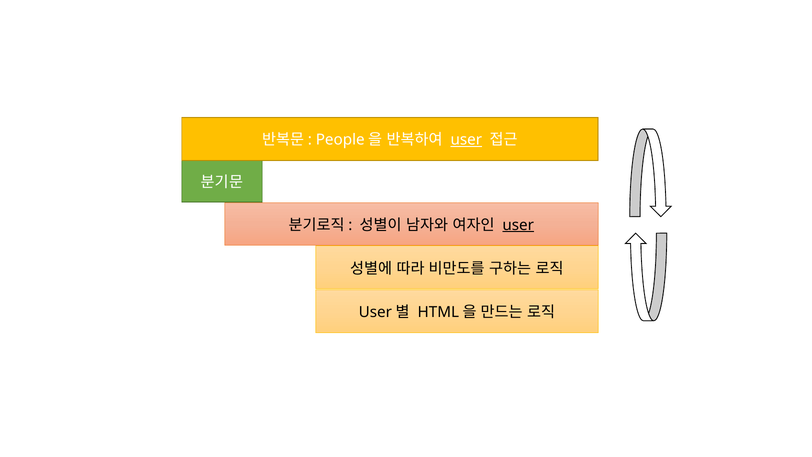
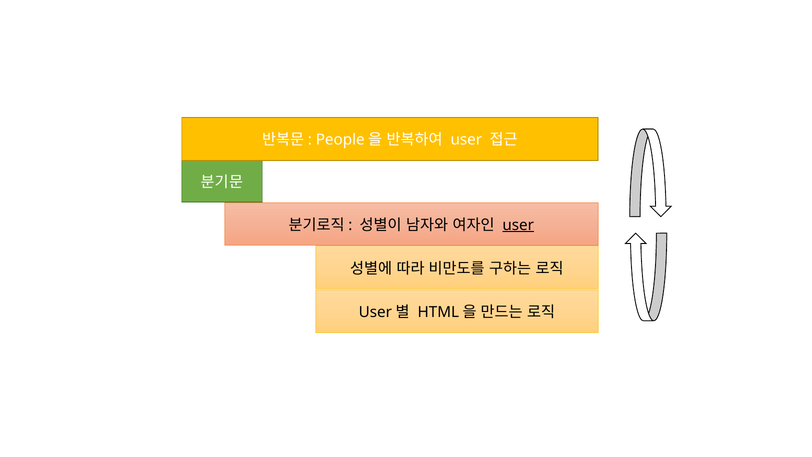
user at (466, 140) underline: present -> none
